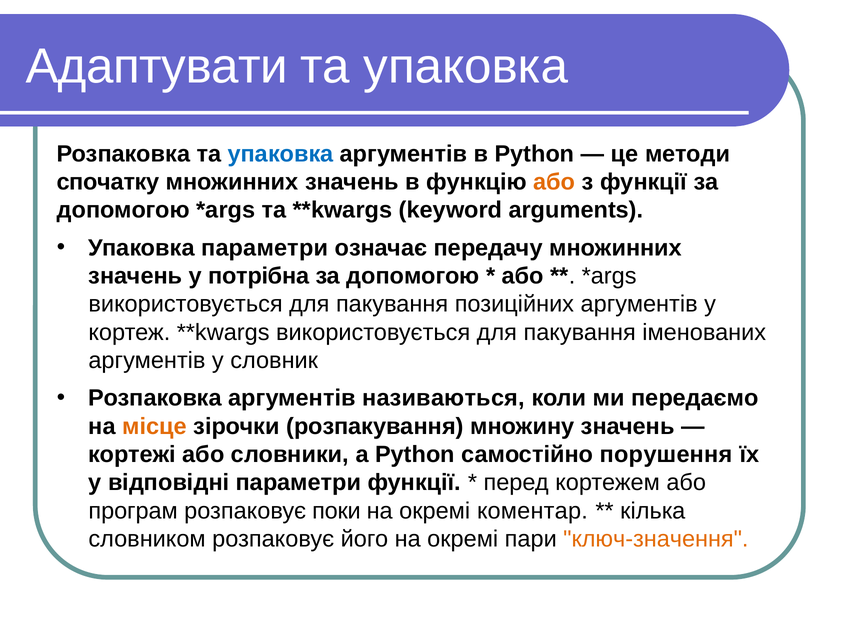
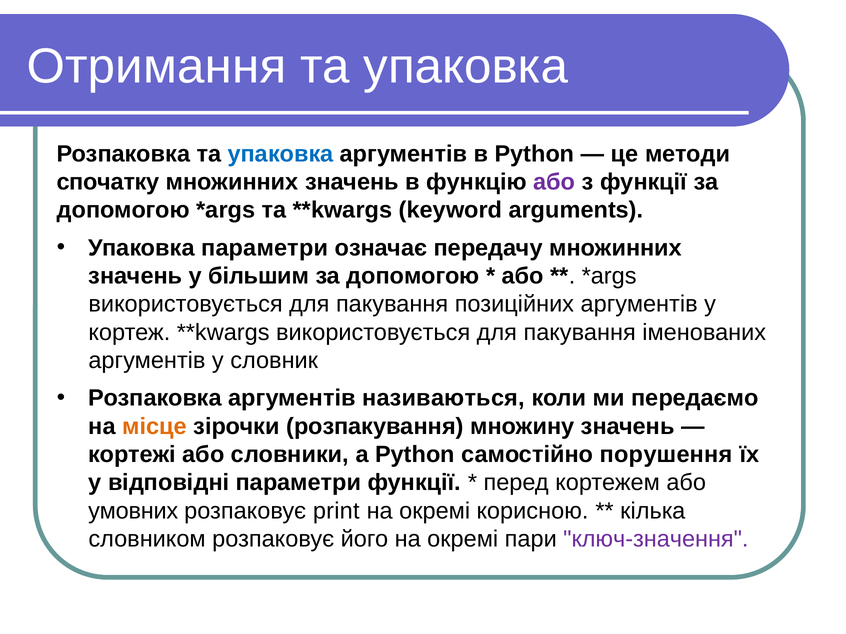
Адаптувати: Адаптувати -> Отримання
або at (554, 182) colour: orange -> purple
потрібна: потрібна -> більшим
програм: програм -> умовних
поки: поки -> print
коментар: коментар -> корисною
ключ-значення colour: orange -> purple
